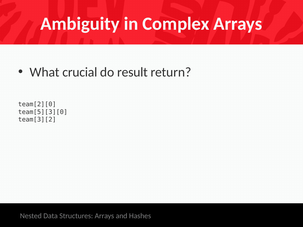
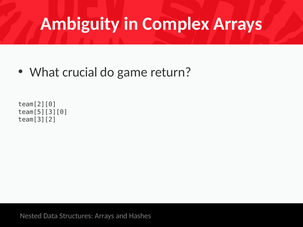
result: result -> game
